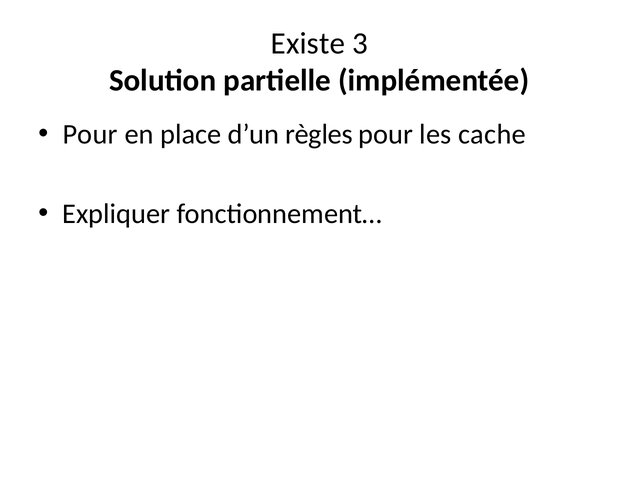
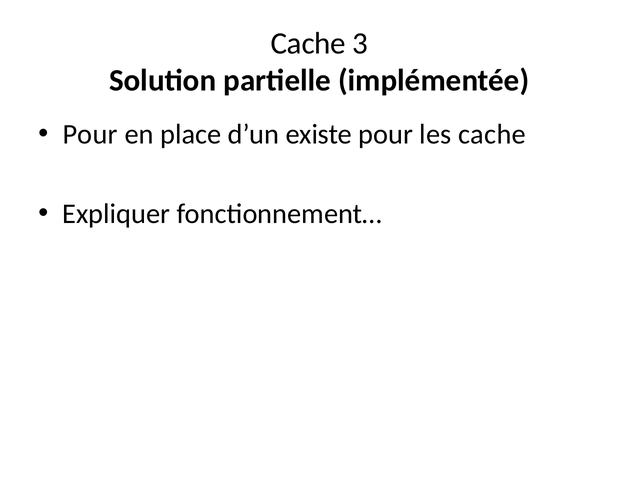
Existe at (308, 43): Existe -> Cache
règles: règles -> existe
